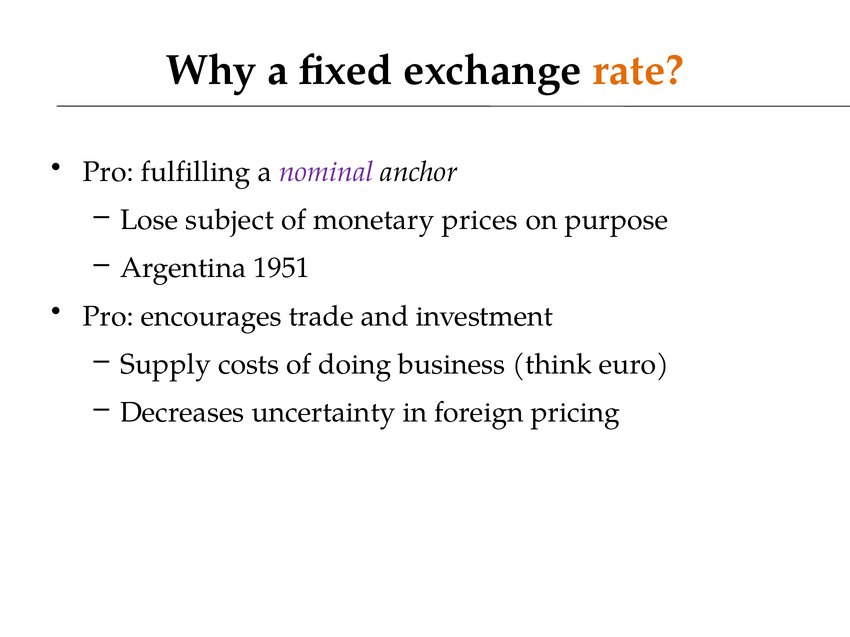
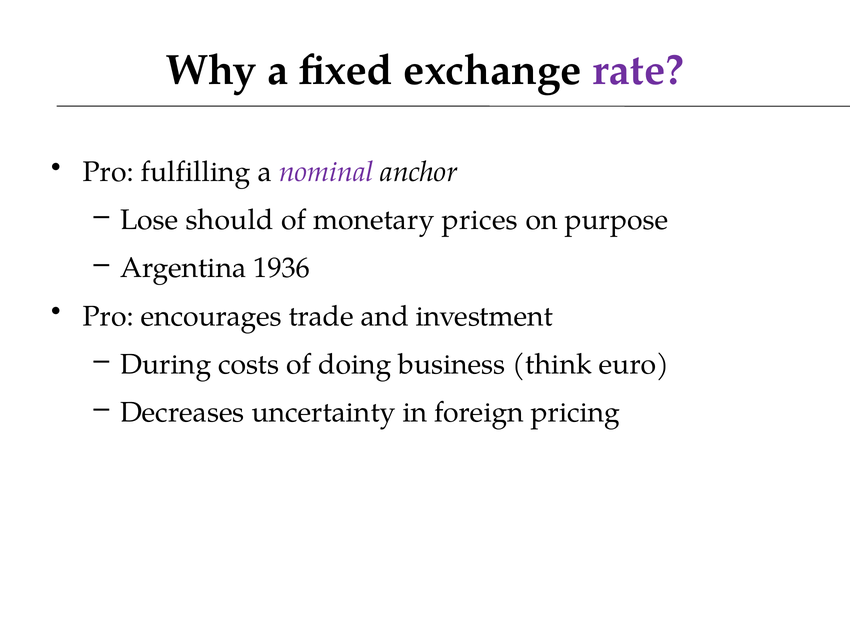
rate colour: orange -> purple
subject: subject -> should
1951: 1951 -> 1936
Supply: Supply -> During
